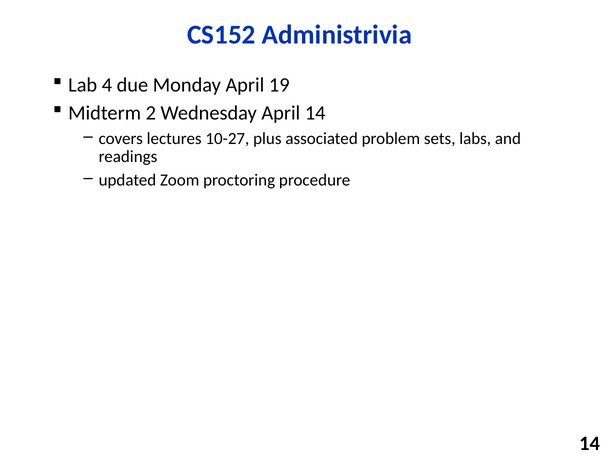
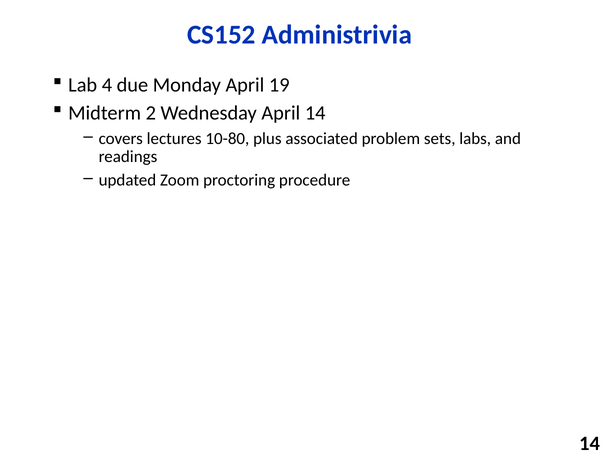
10-27: 10-27 -> 10-80
